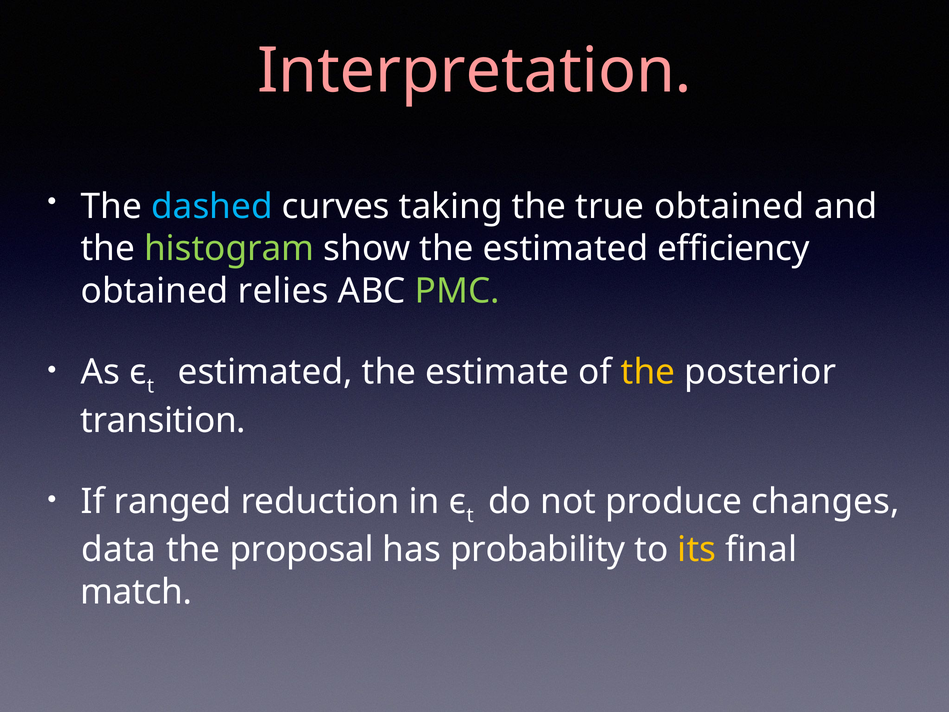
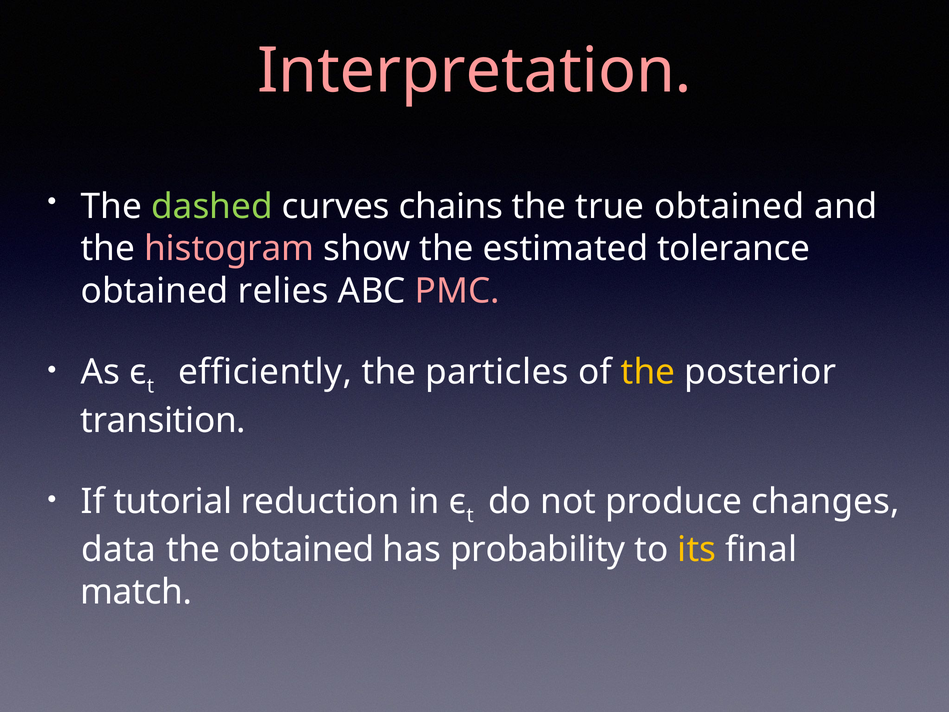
dashed colour: light blue -> light green
taking: taking -> chains
histogram colour: light green -> pink
efficiency: efficiency -> tolerance
PMC colour: light green -> pink
estimated at (265, 372): estimated -> efficiently
estimate: estimate -> particles
ranged: ranged -> tutorial
the proposal: proposal -> obtained
